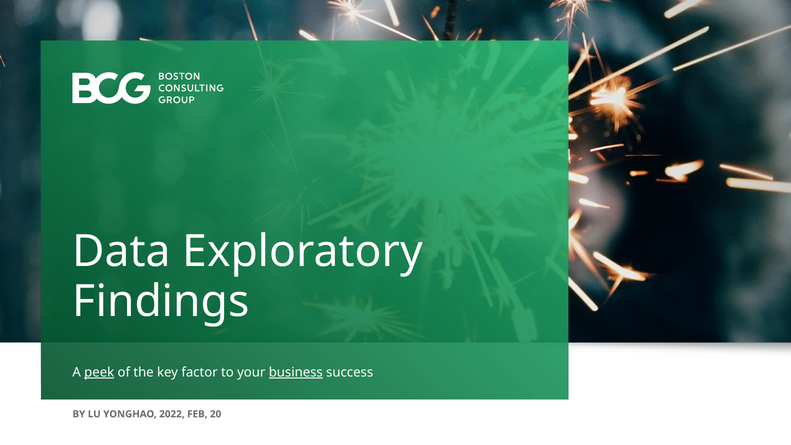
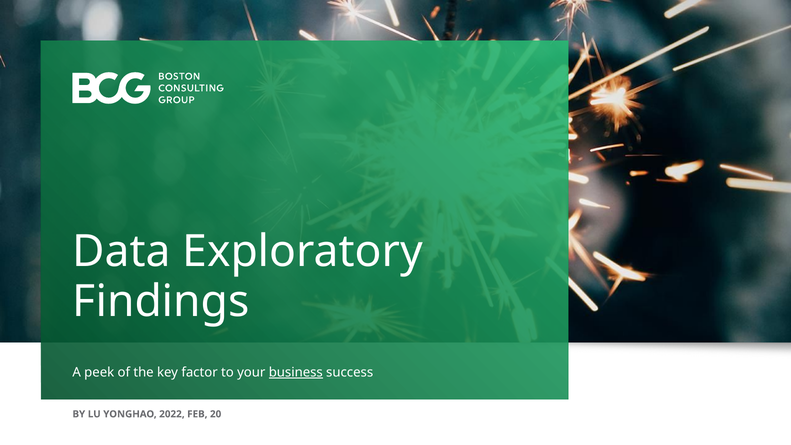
peek underline: present -> none
